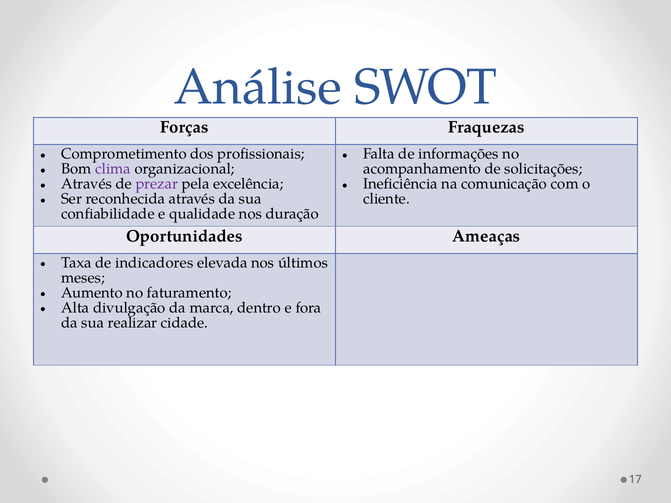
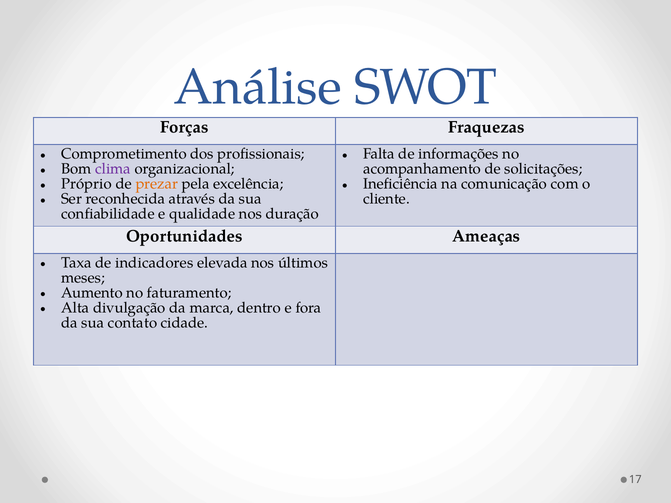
Através at (87, 184): Através -> Próprio
prezar colour: purple -> orange
realizar: realizar -> contato
